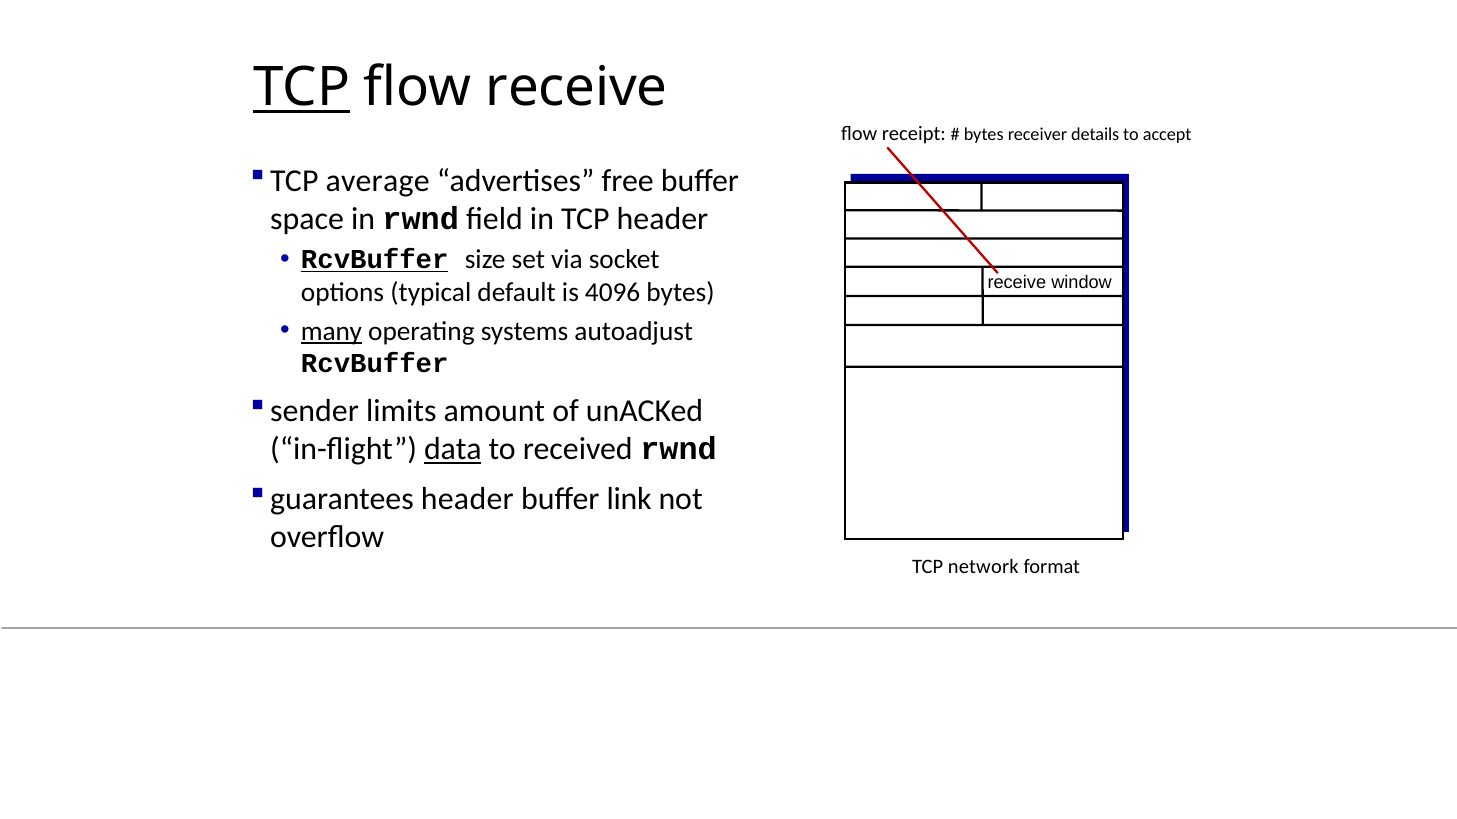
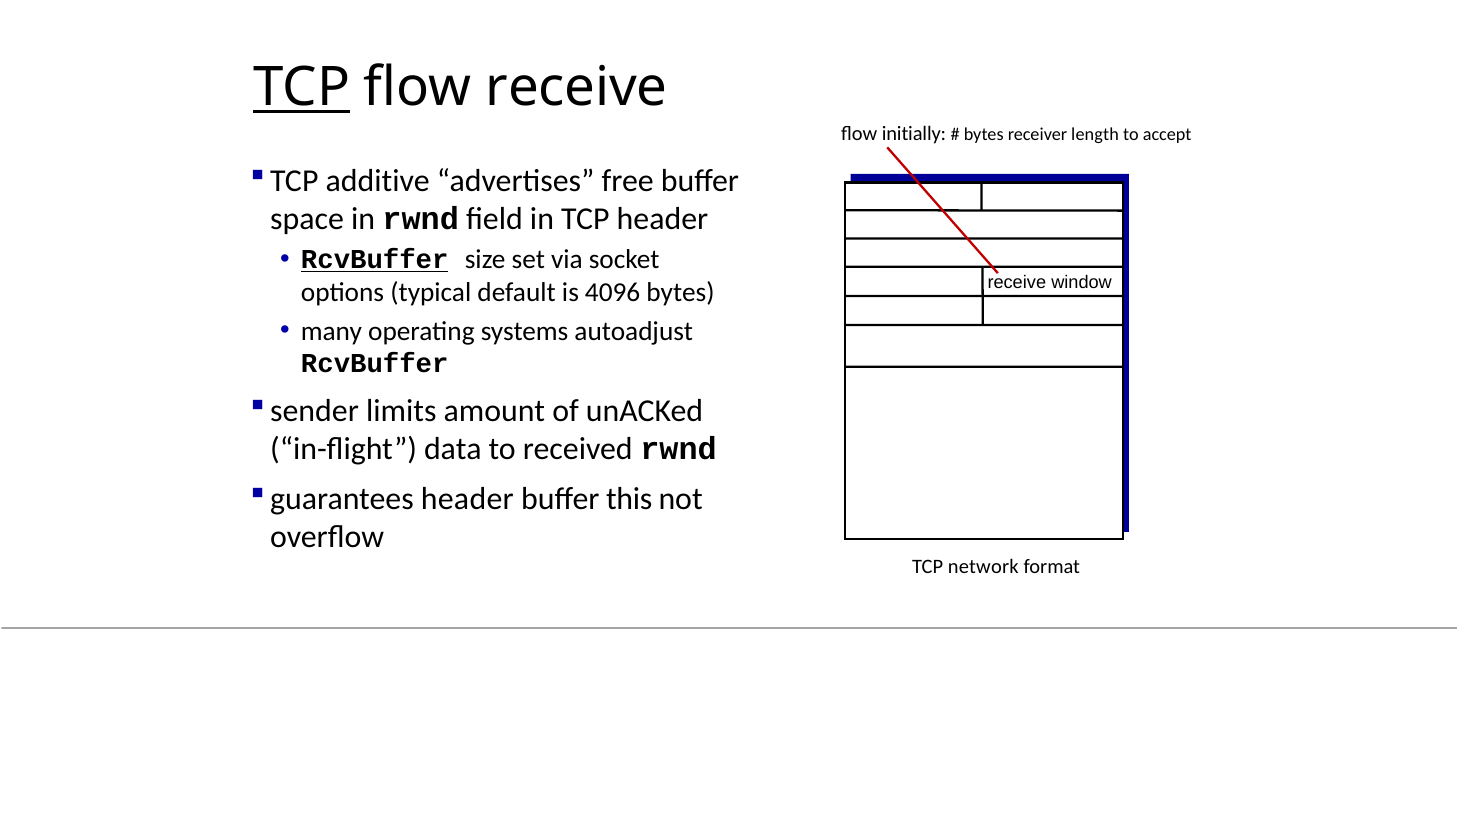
receipt: receipt -> initially
details: details -> length
average: average -> additive
many underline: present -> none
data underline: present -> none
link: link -> this
